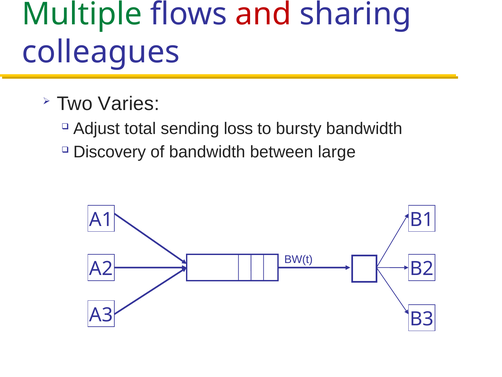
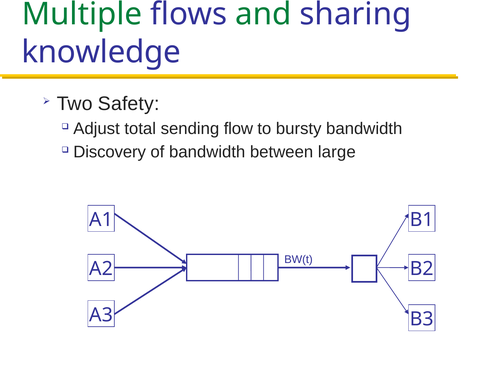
and colour: red -> green
colleagues: colleagues -> knowledge
Varies: Varies -> Safety
loss: loss -> flow
